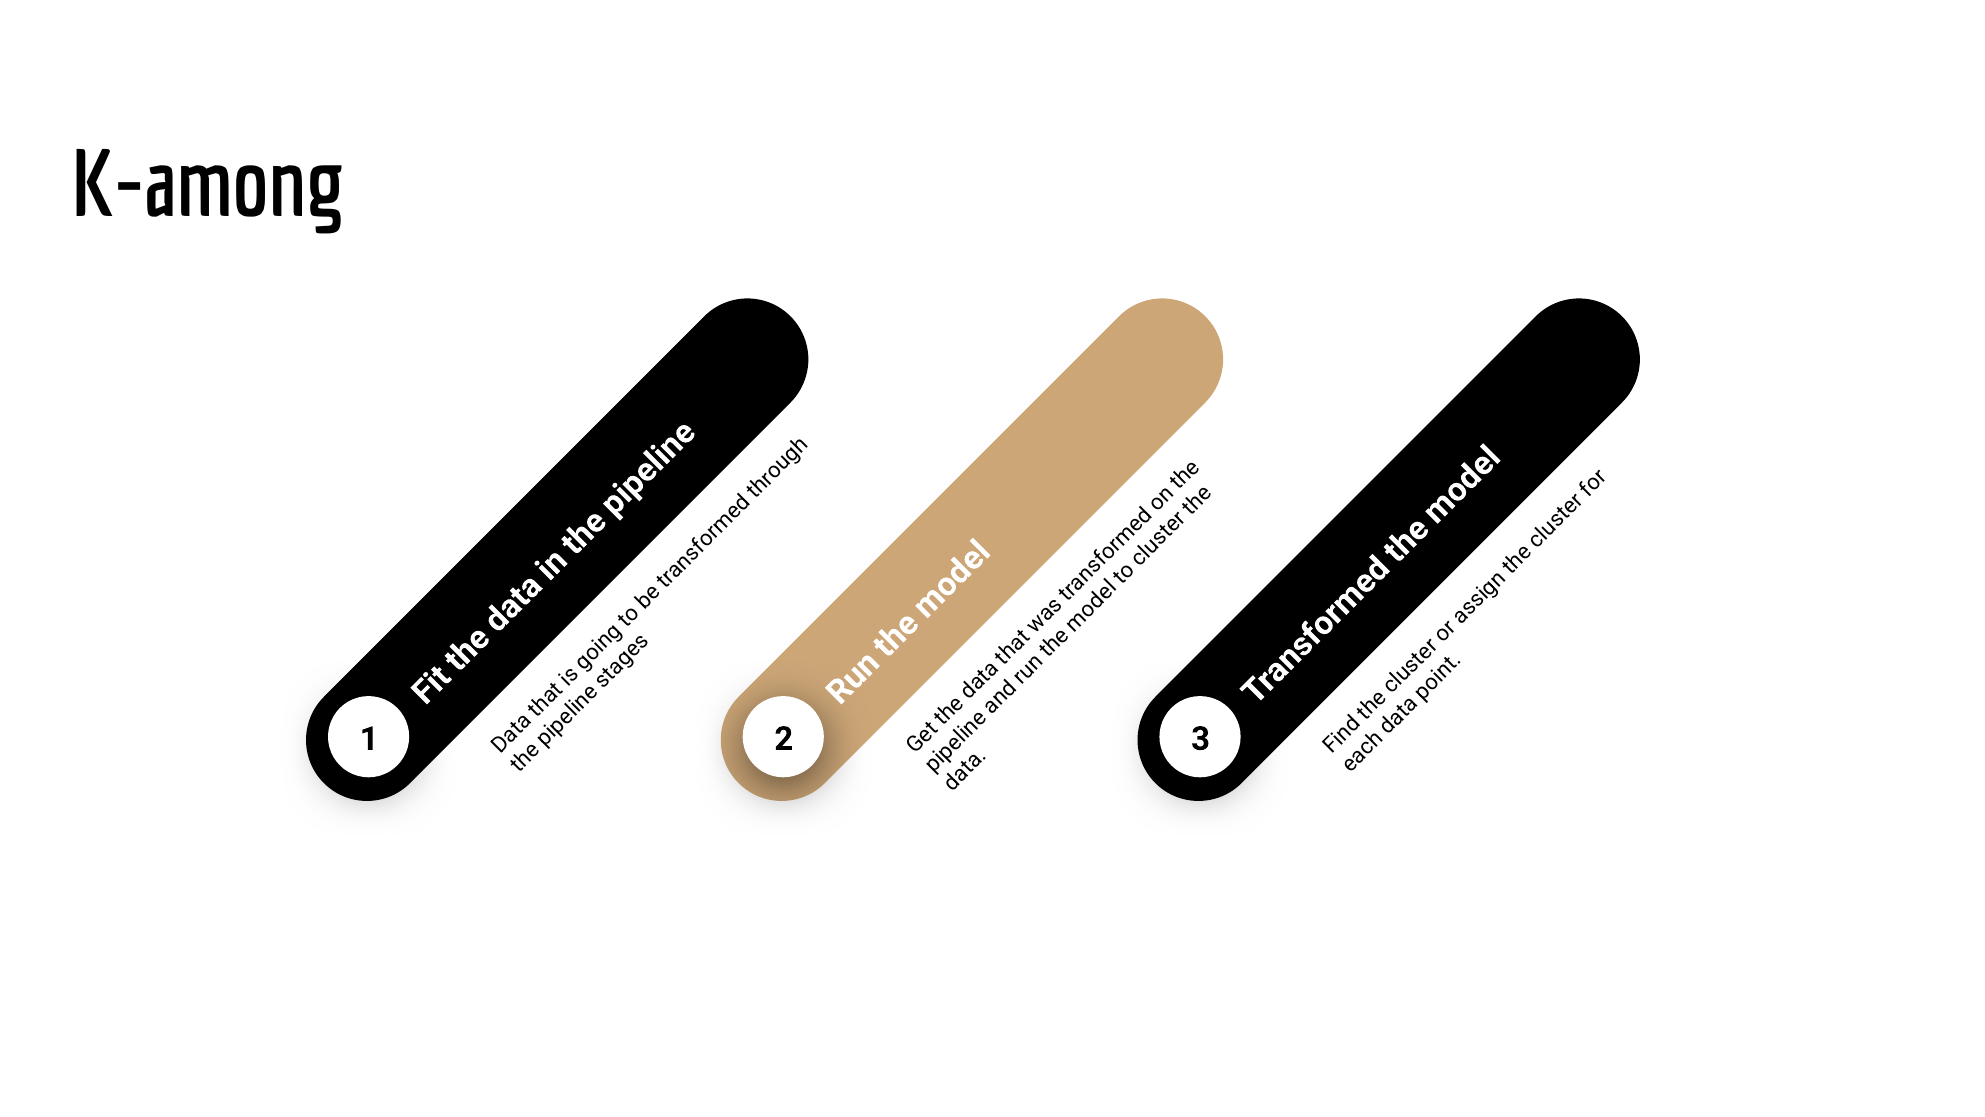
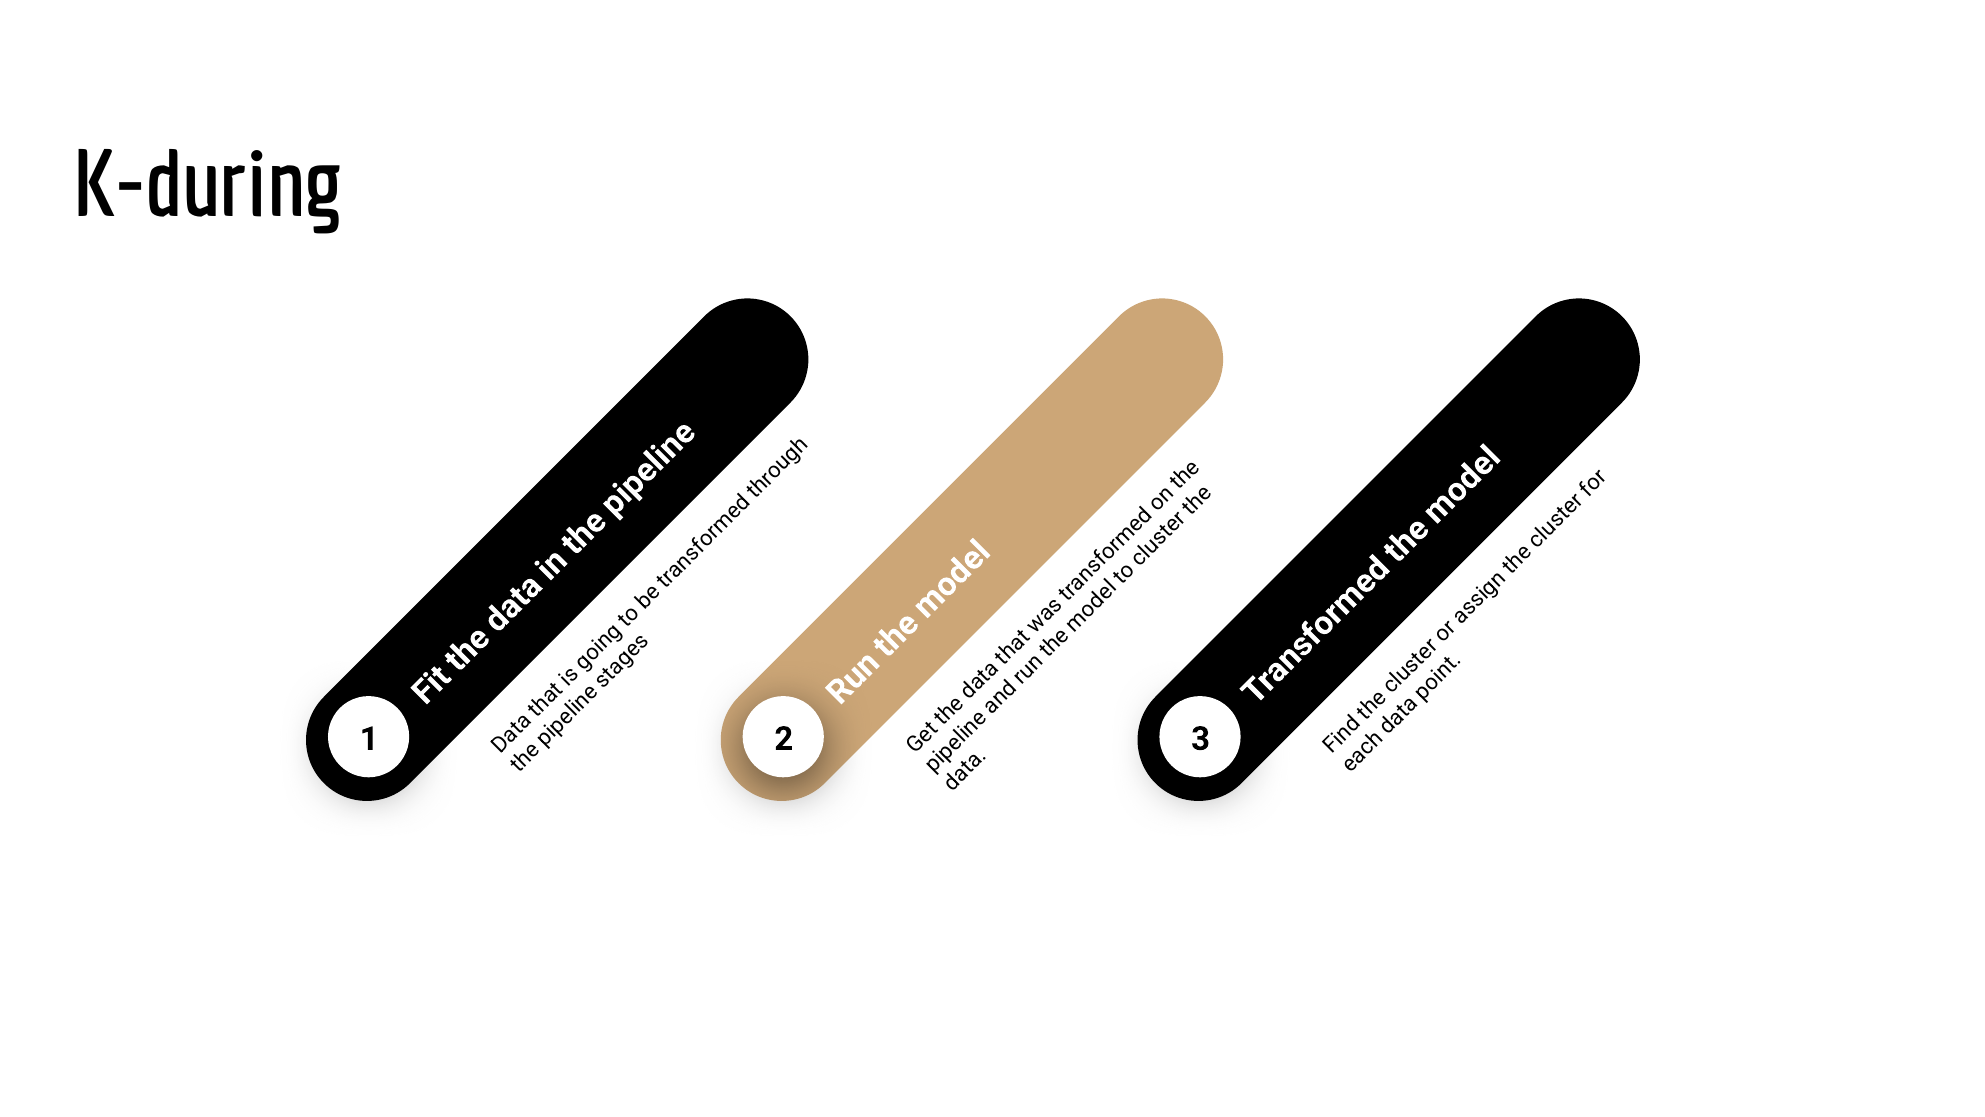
K-among: K-among -> K-during
